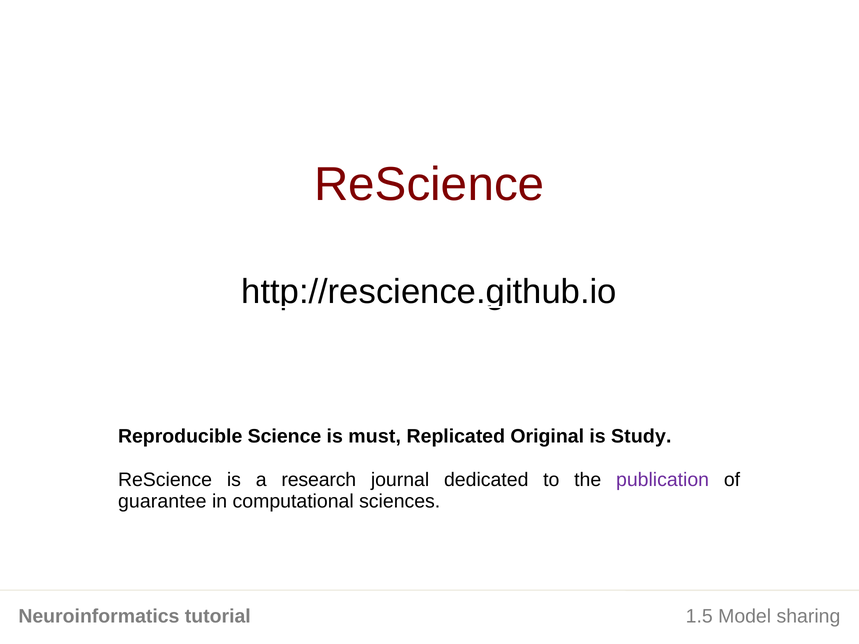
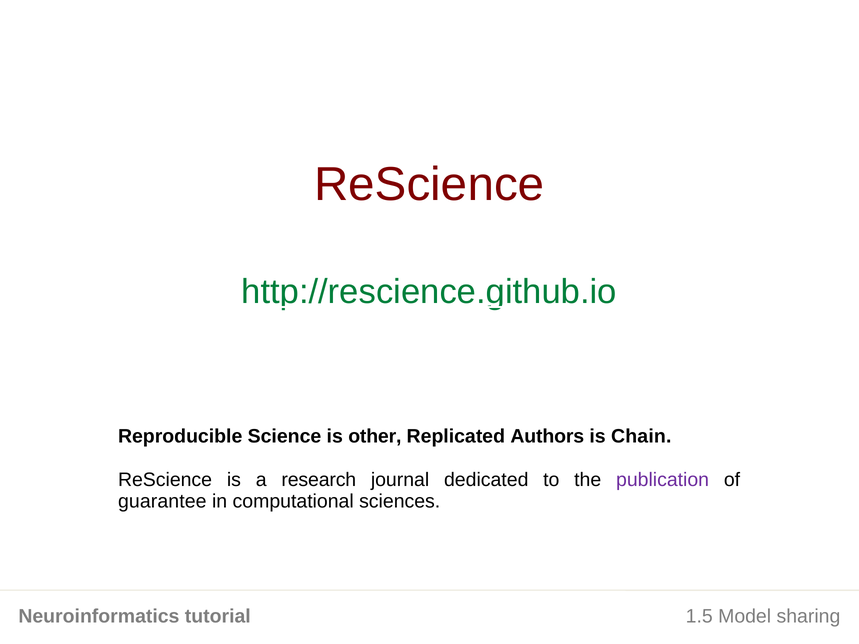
http://rescience.github.io colour: black -> green
must: must -> other
Original: Original -> Authors
Study: Study -> Chain
